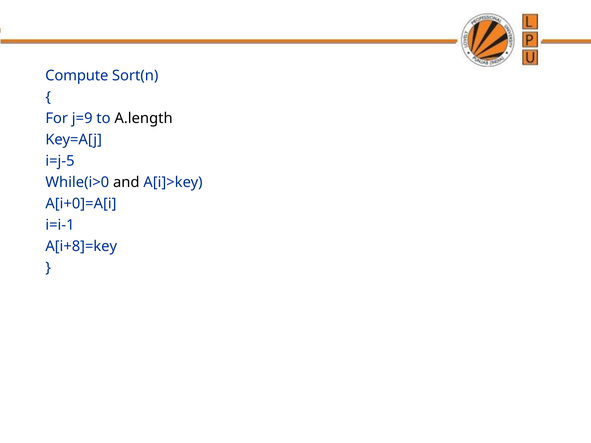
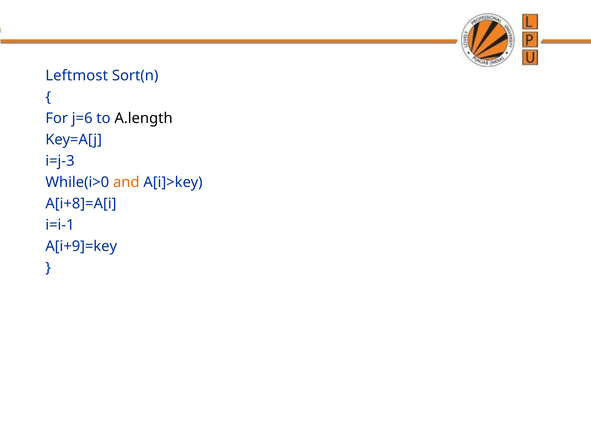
Compute: Compute -> Leftmost
j=9: j=9 -> j=6
i=j-5: i=j-5 -> i=j-3
and colour: black -> orange
A[i+0]=A[i: A[i+0]=A[i -> A[i+8]=A[i
A[i+8]=key: A[i+8]=key -> A[i+9]=key
